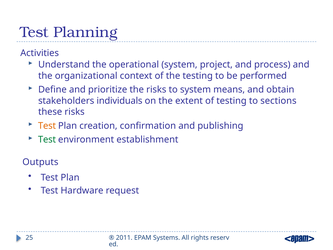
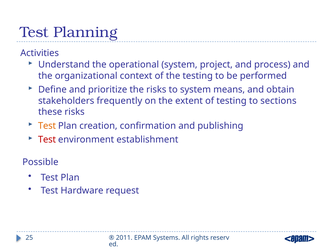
individuals: individuals -> frequently
Test at (47, 139) colour: green -> red
Outputs: Outputs -> Possible
